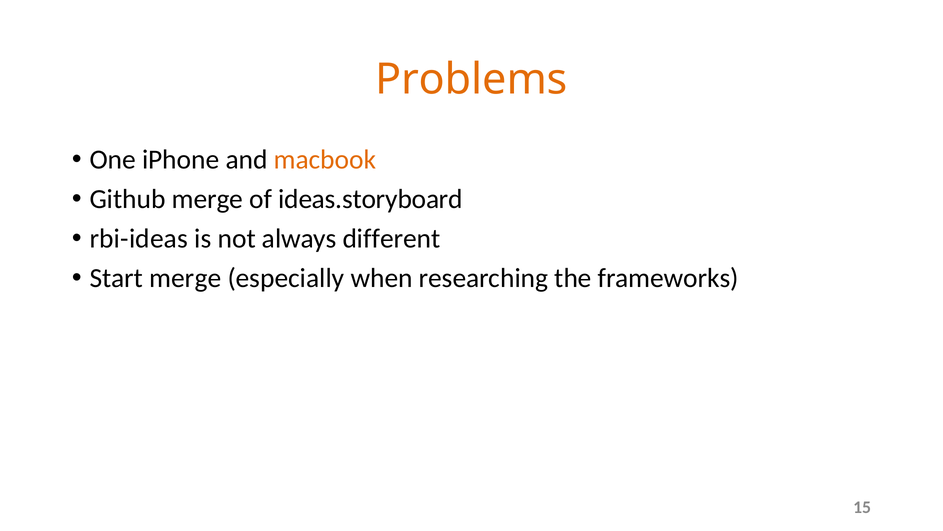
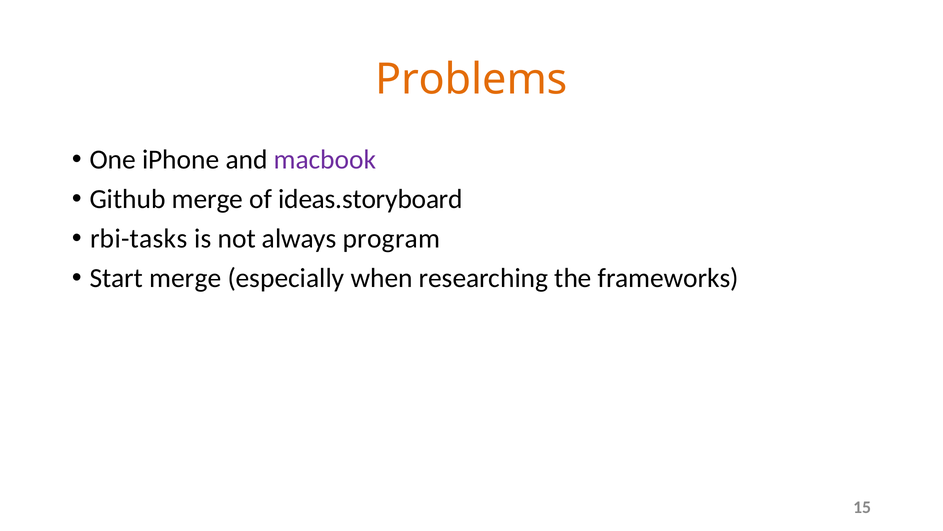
macbook colour: orange -> purple
rbi-ideas: rbi-ideas -> rbi-tasks
different: different -> program
